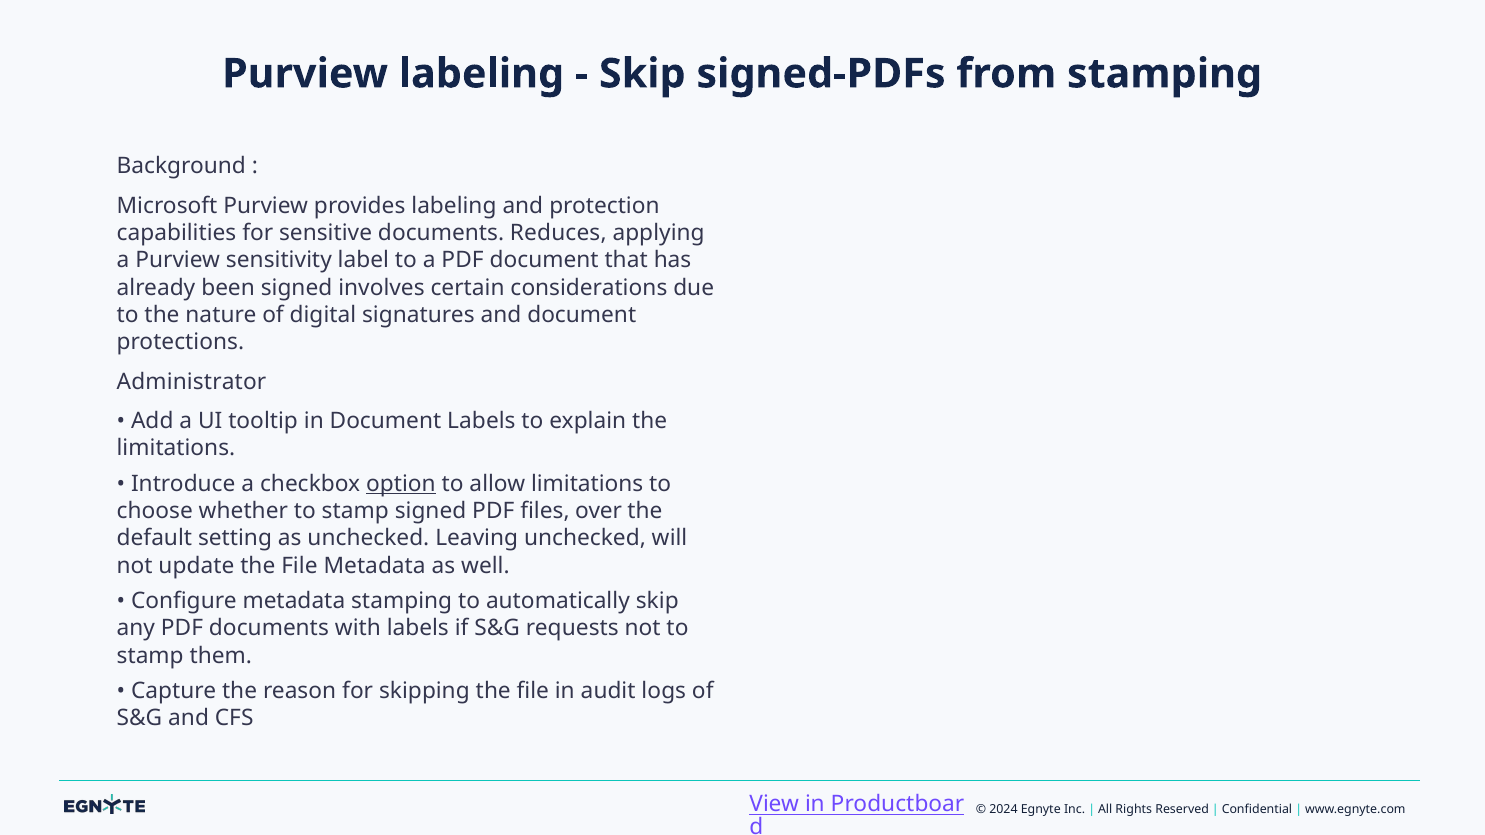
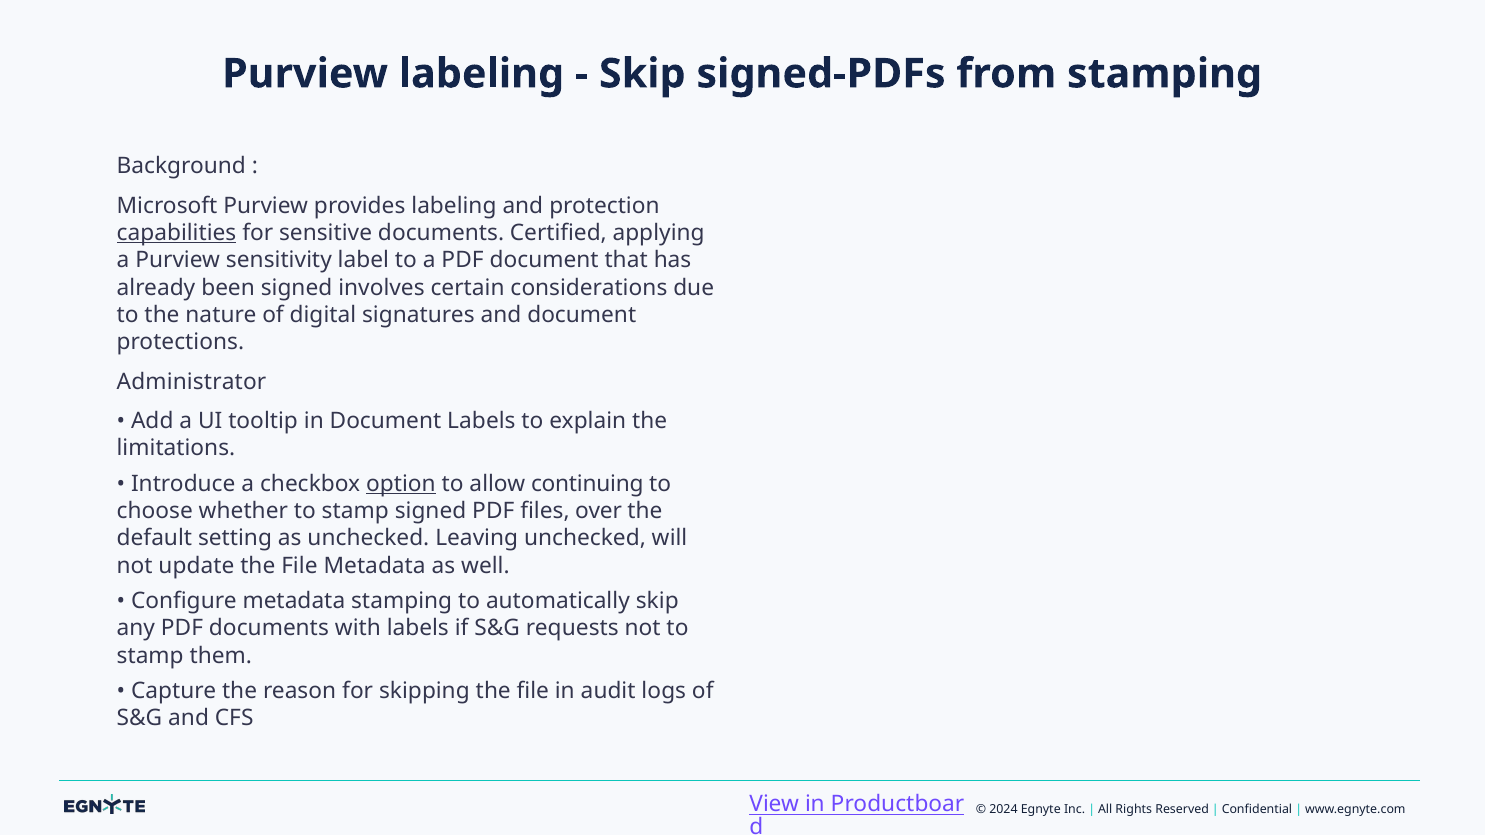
capabilities underline: none -> present
Reduces: Reduces -> Certified
allow limitations: limitations -> continuing
